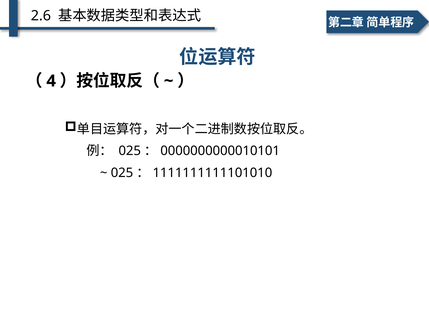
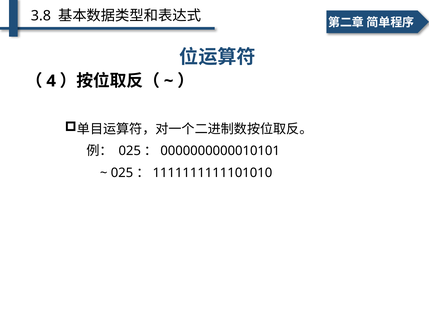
2.6: 2.6 -> 3.8
